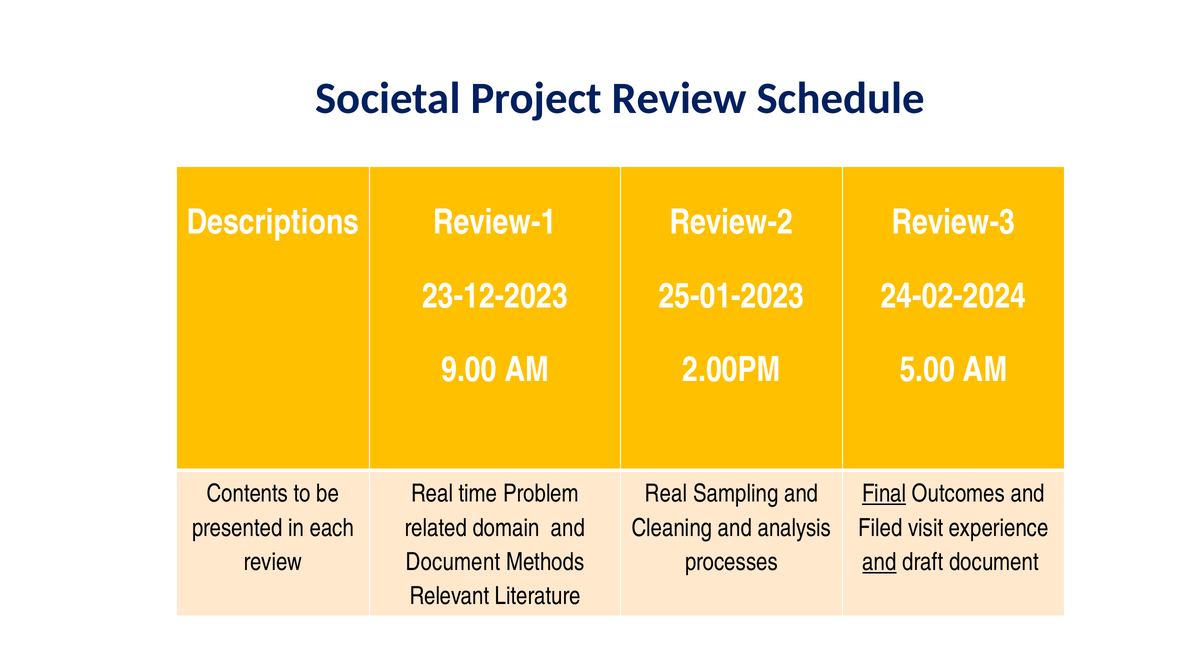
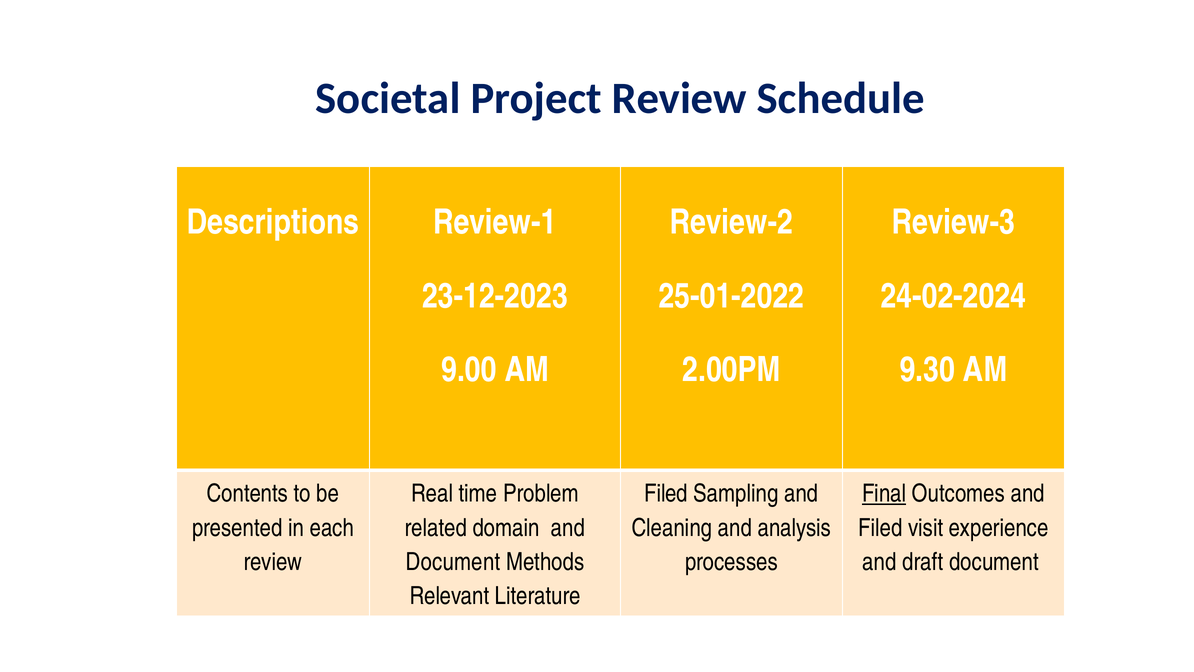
25-01-2023: 25-01-2023 -> 25-01-2022
5.00: 5.00 -> 9.30
Real at (666, 493): Real -> Filed
and at (880, 562) underline: present -> none
